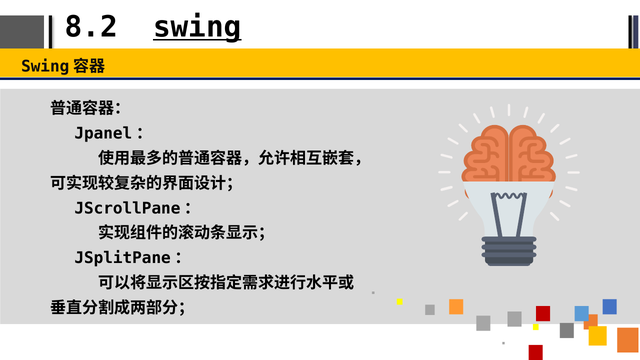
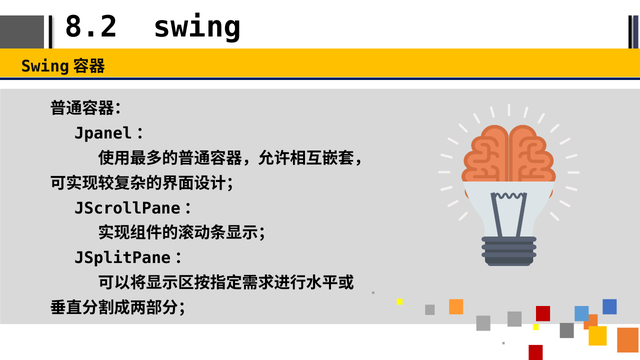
swing underline: present -> none
